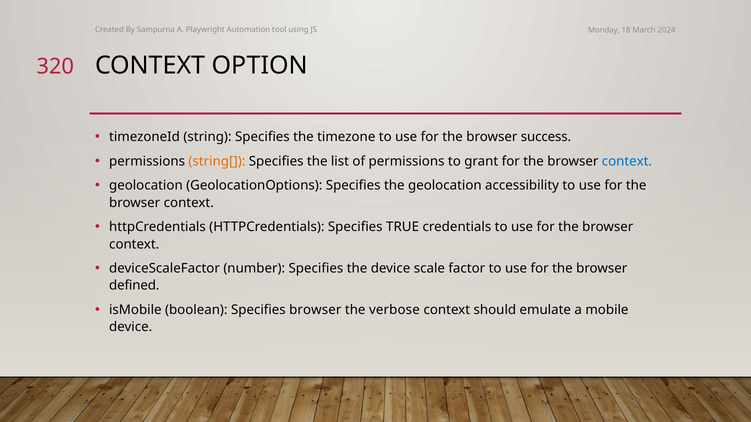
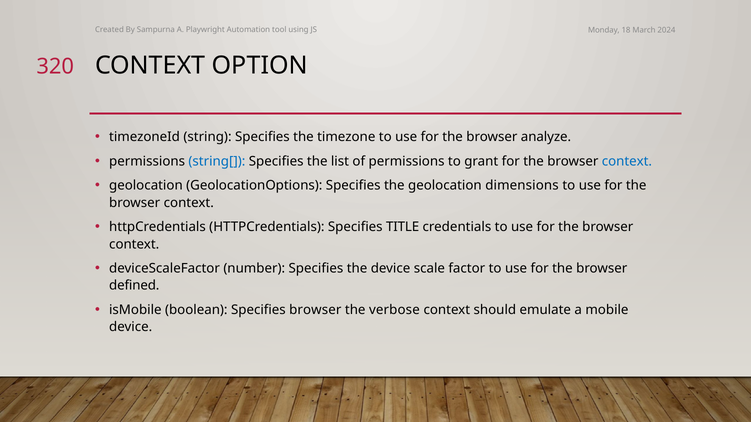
success: success -> analyze
string[ colour: orange -> blue
accessibility: accessibility -> dimensions
TRUE: TRUE -> TITLE
